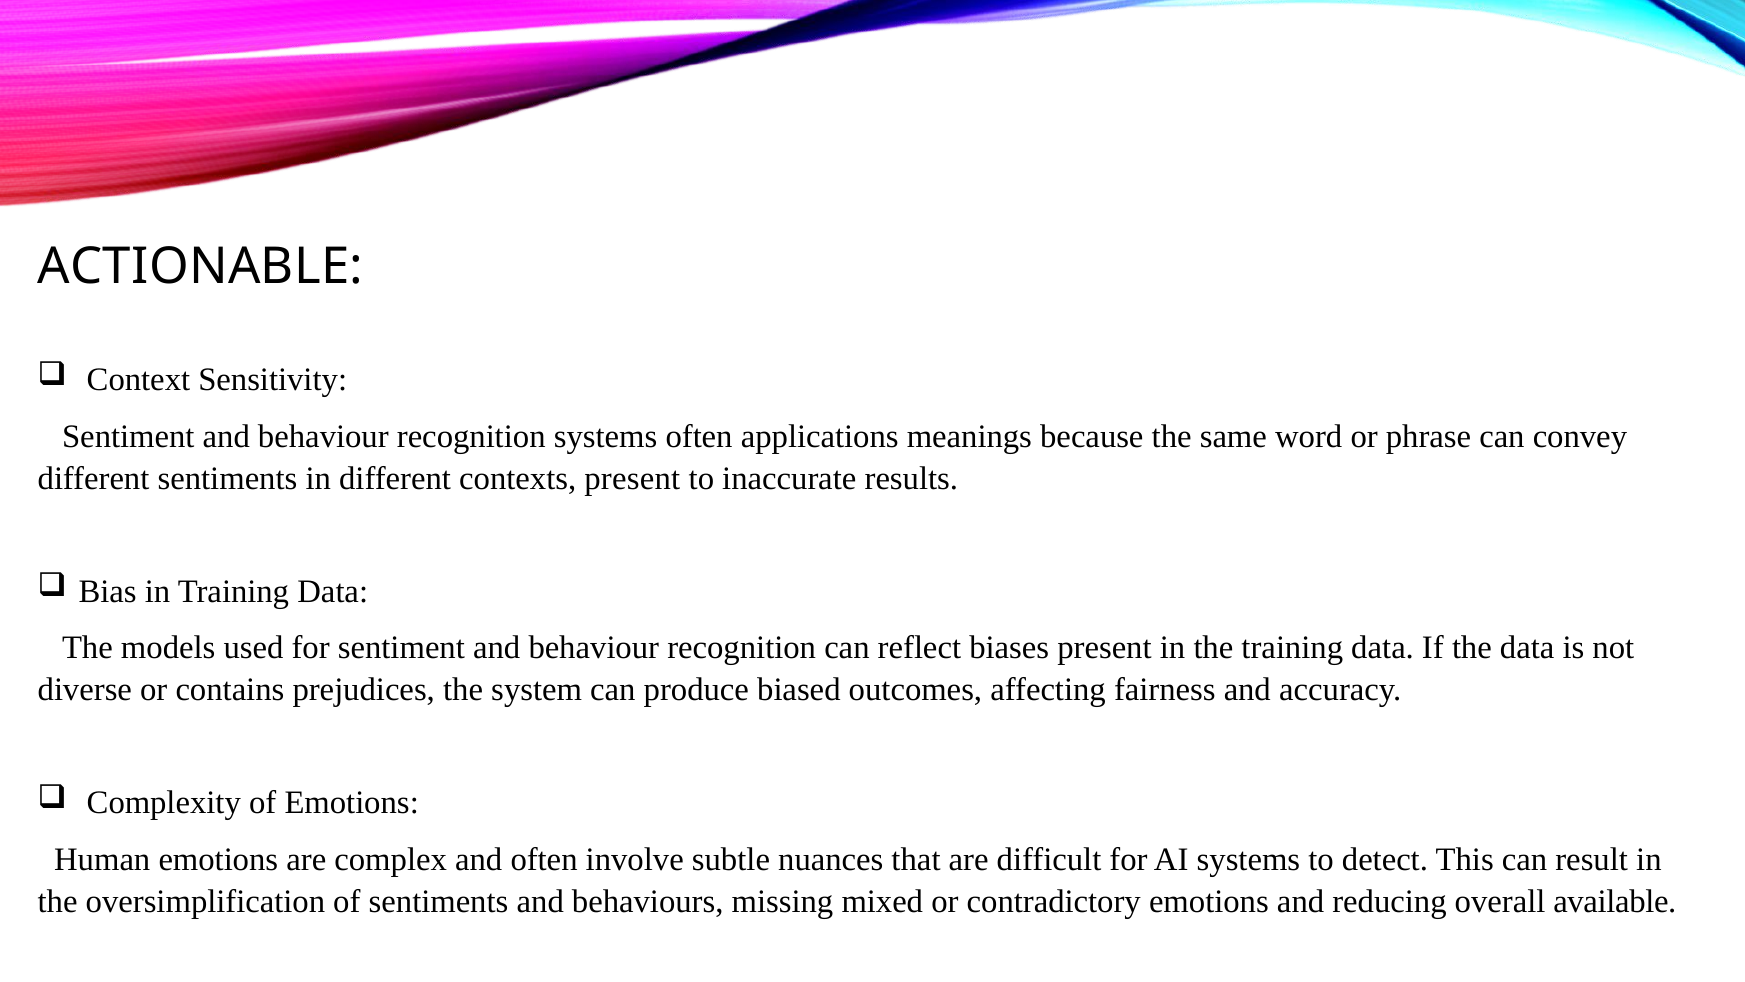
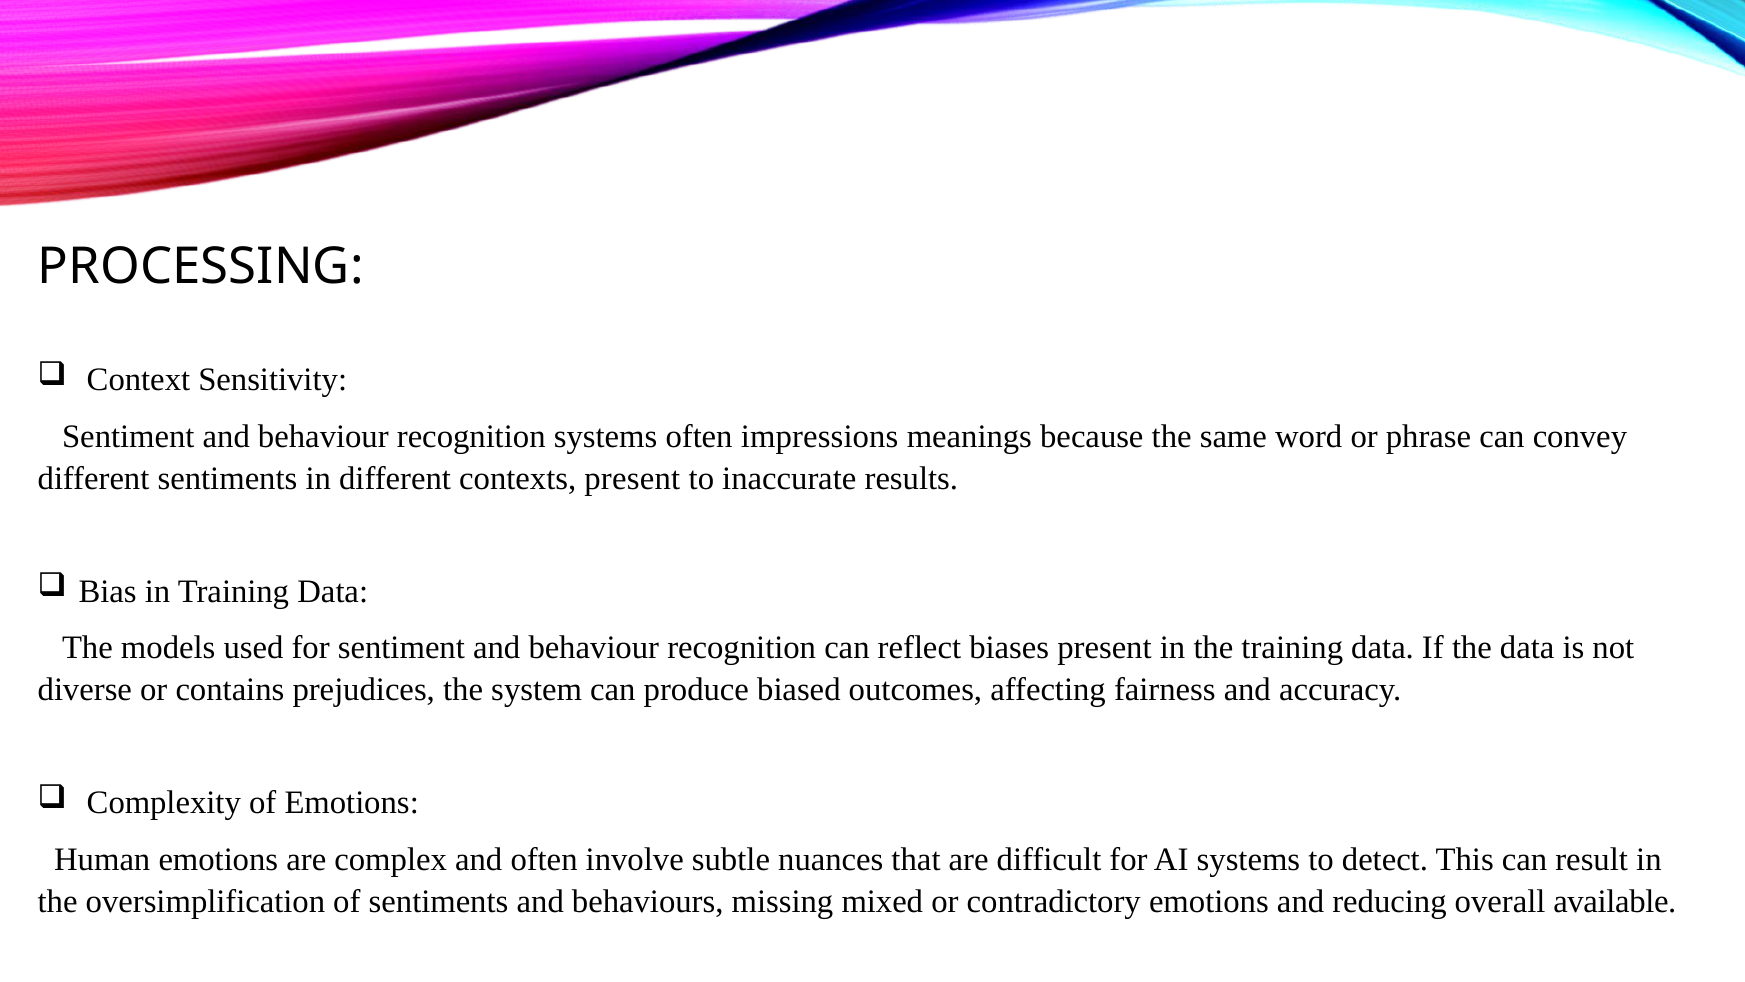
ACTIONABLE: ACTIONABLE -> PROCESSING
applications: applications -> impressions
